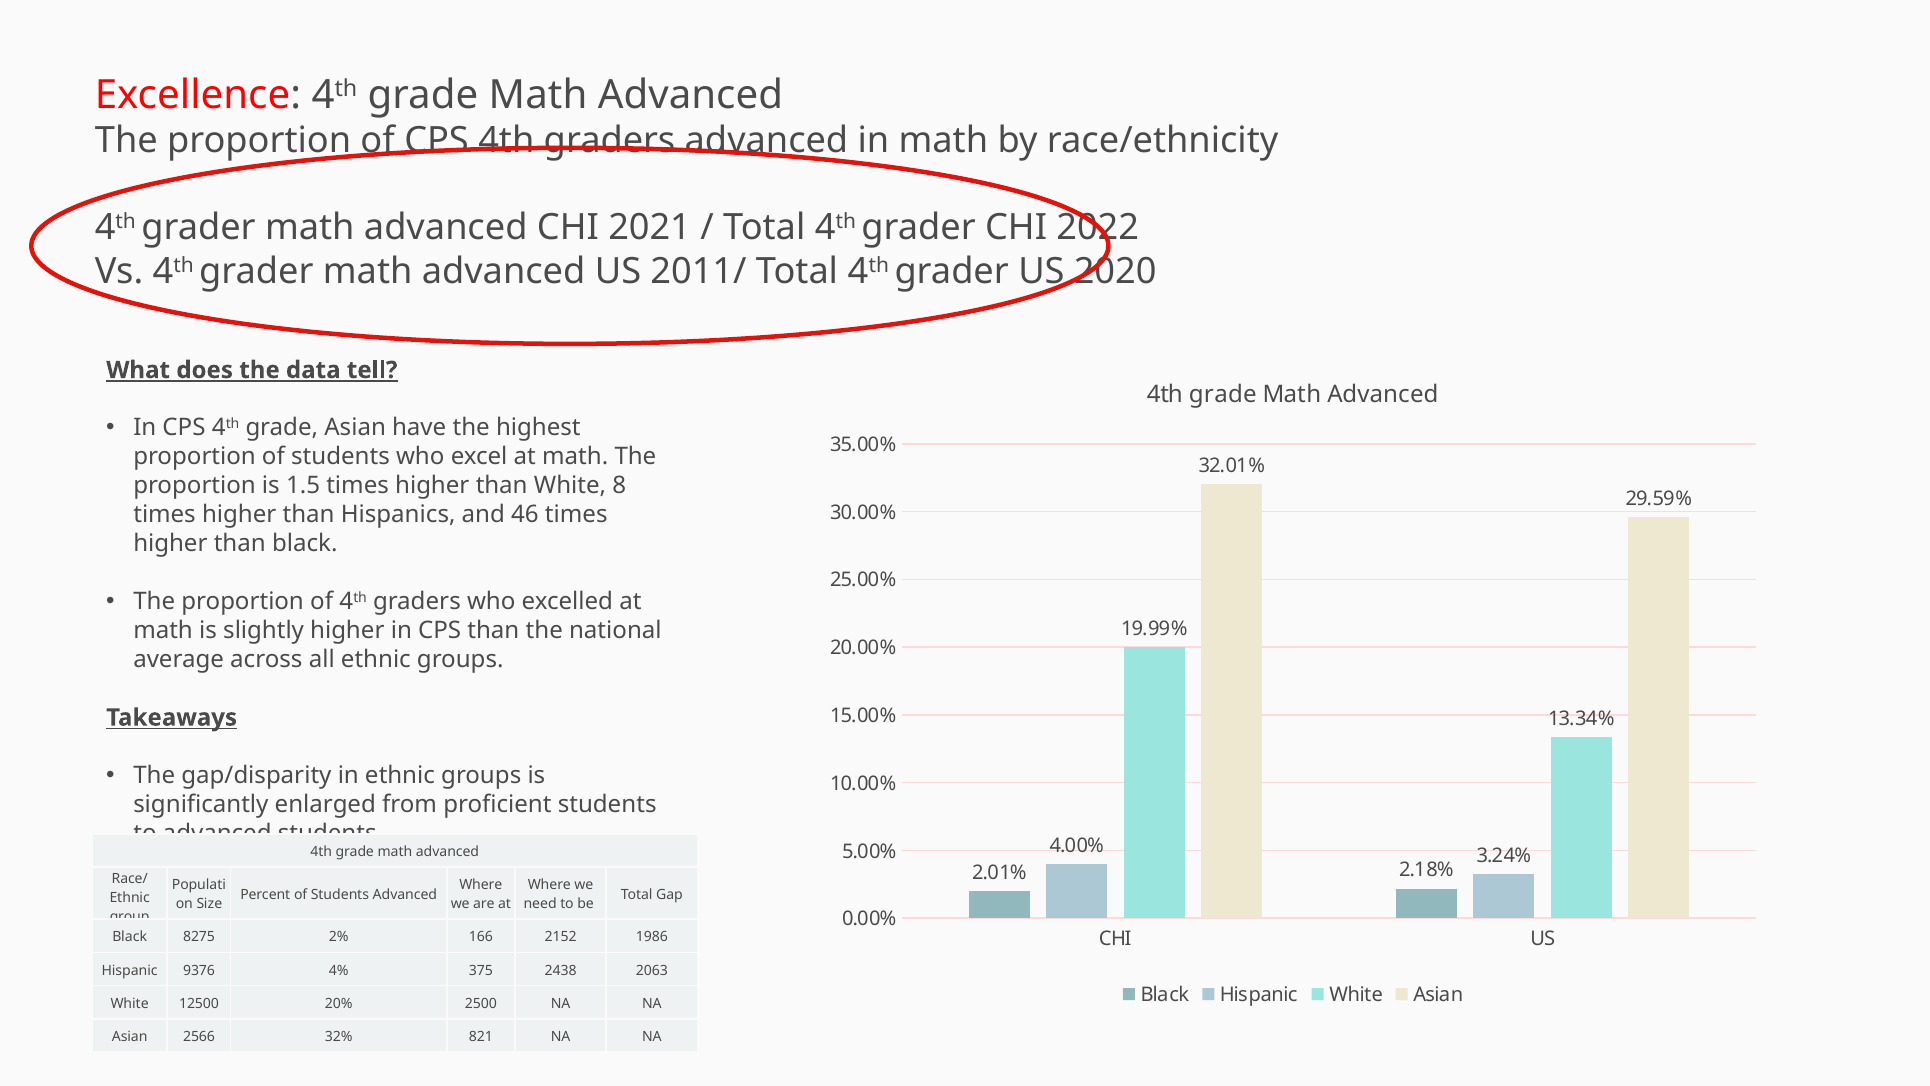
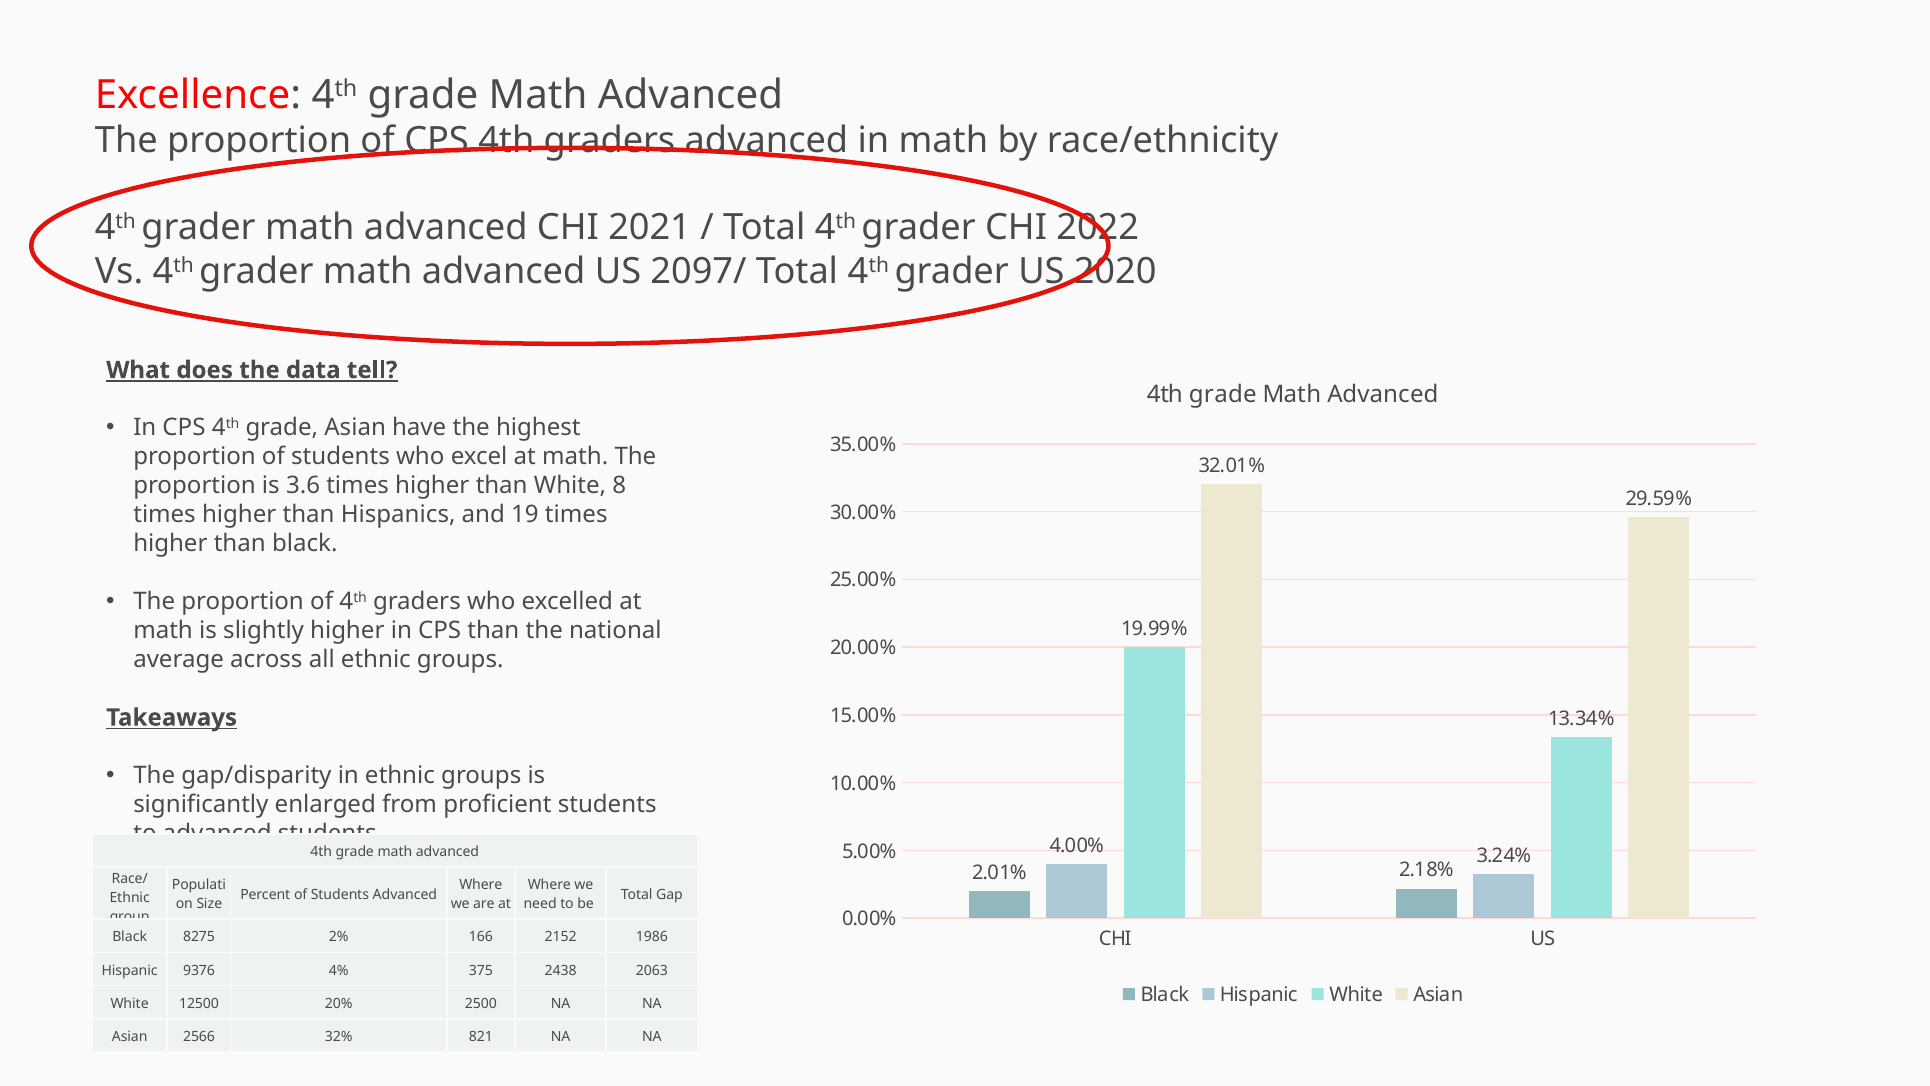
2011/: 2011/ -> 2097/
1.5: 1.5 -> 3.6
46: 46 -> 19
